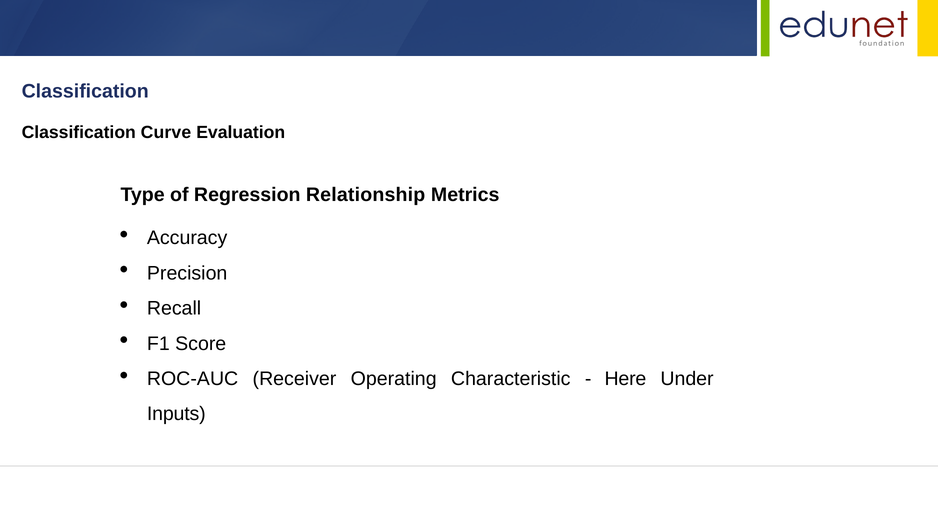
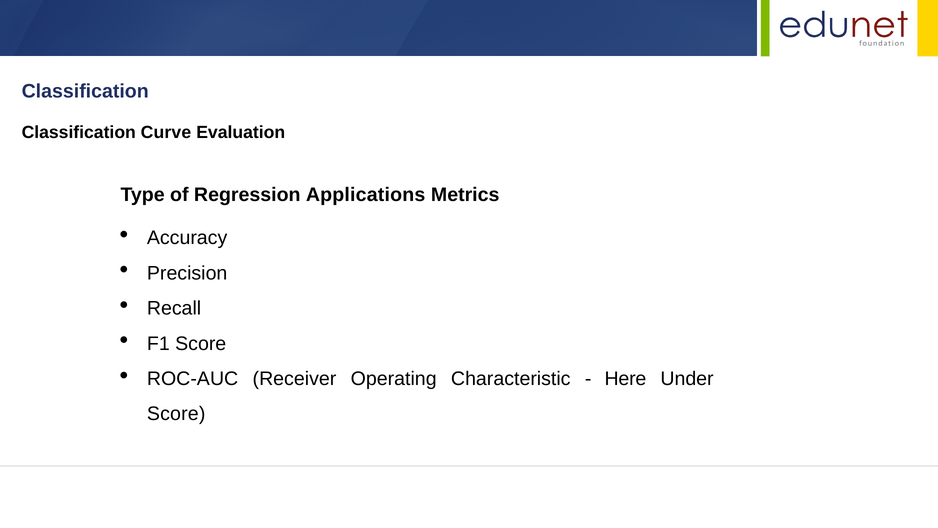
Relationship: Relationship -> Applications
Inputs at (176, 414): Inputs -> Score
